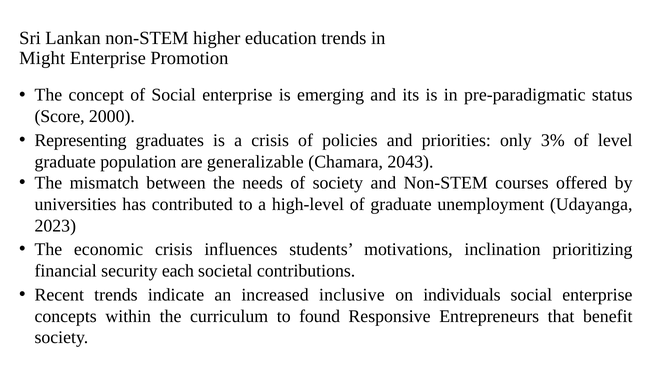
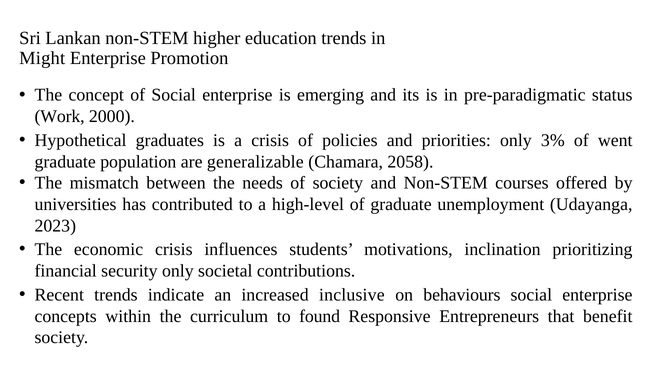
Score: Score -> Work
Representing: Representing -> Hypothetical
level: level -> went
2043: 2043 -> 2058
security each: each -> only
individuals: individuals -> behaviours
